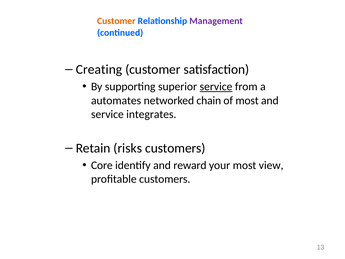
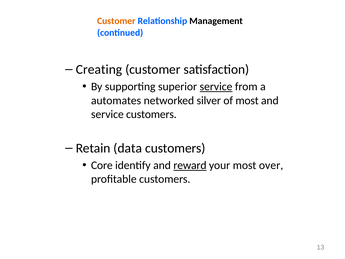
Management colour: purple -> black
chain: chain -> silver
service integrates: integrates -> customers
risks: risks -> data
reward underline: none -> present
view: view -> over
